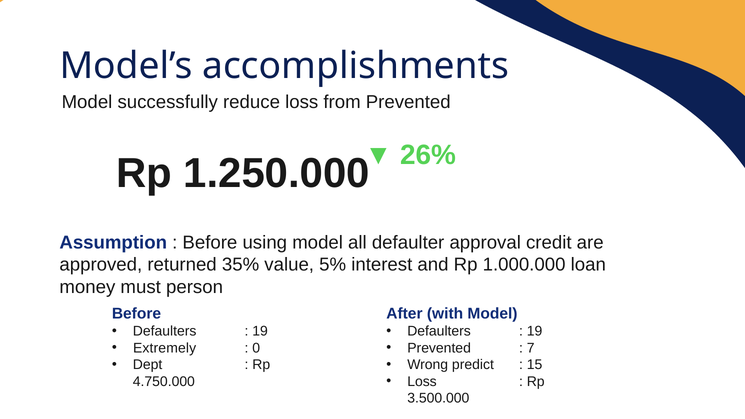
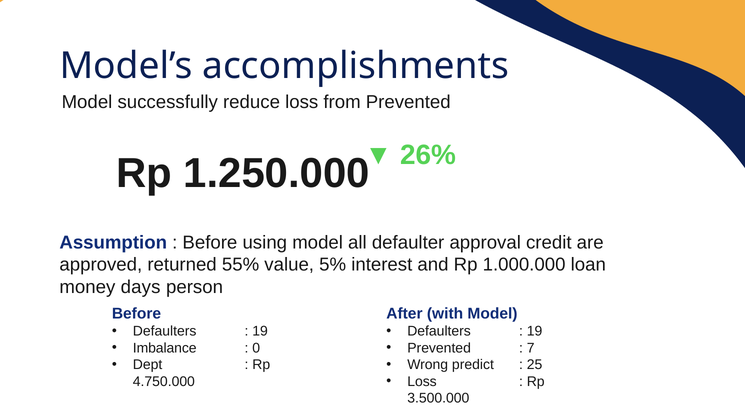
35%: 35% -> 55%
must: must -> days
Extremely: Extremely -> Imbalance
15: 15 -> 25
